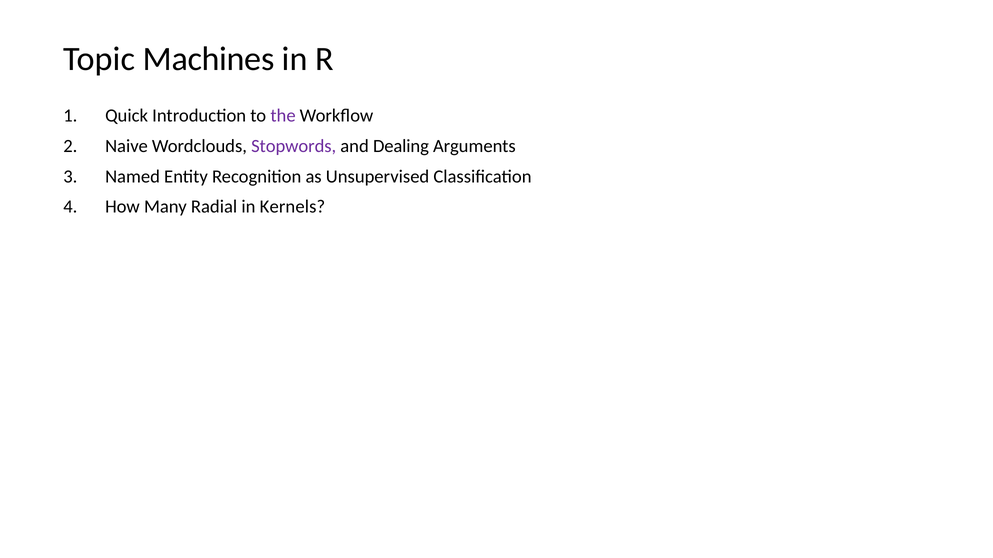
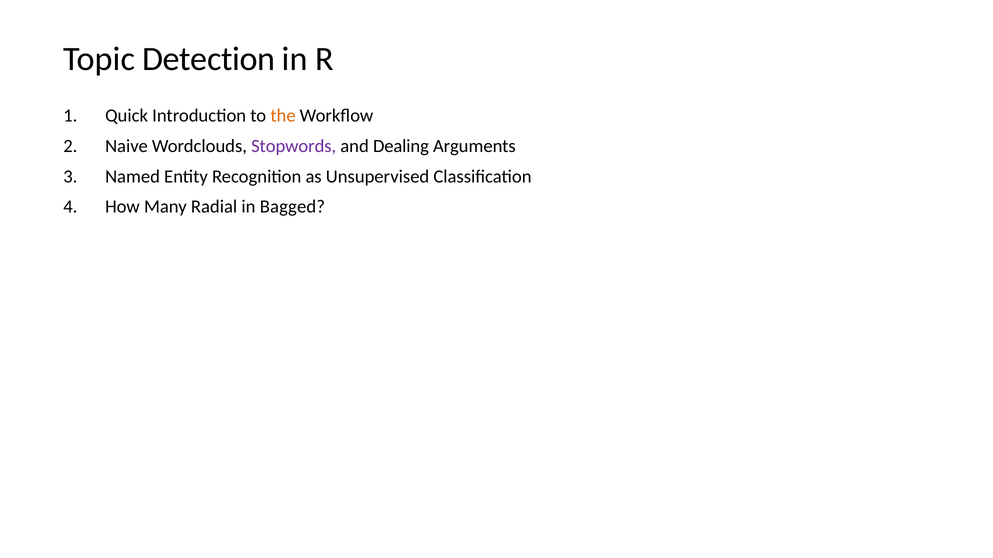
Machines: Machines -> Detection
the colour: purple -> orange
Kernels: Kernels -> Bagged
